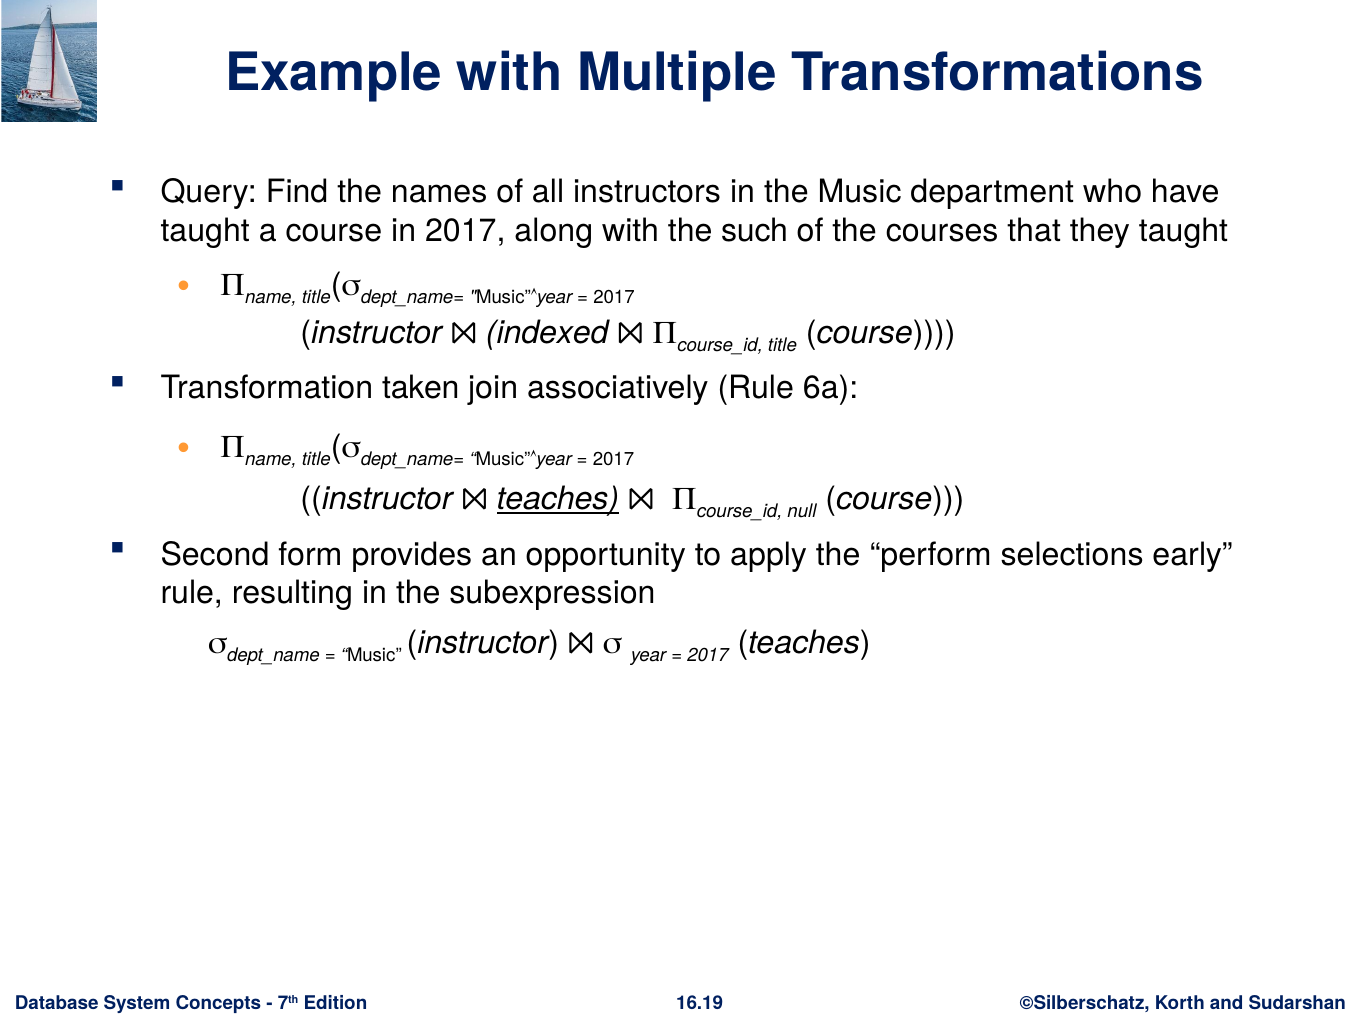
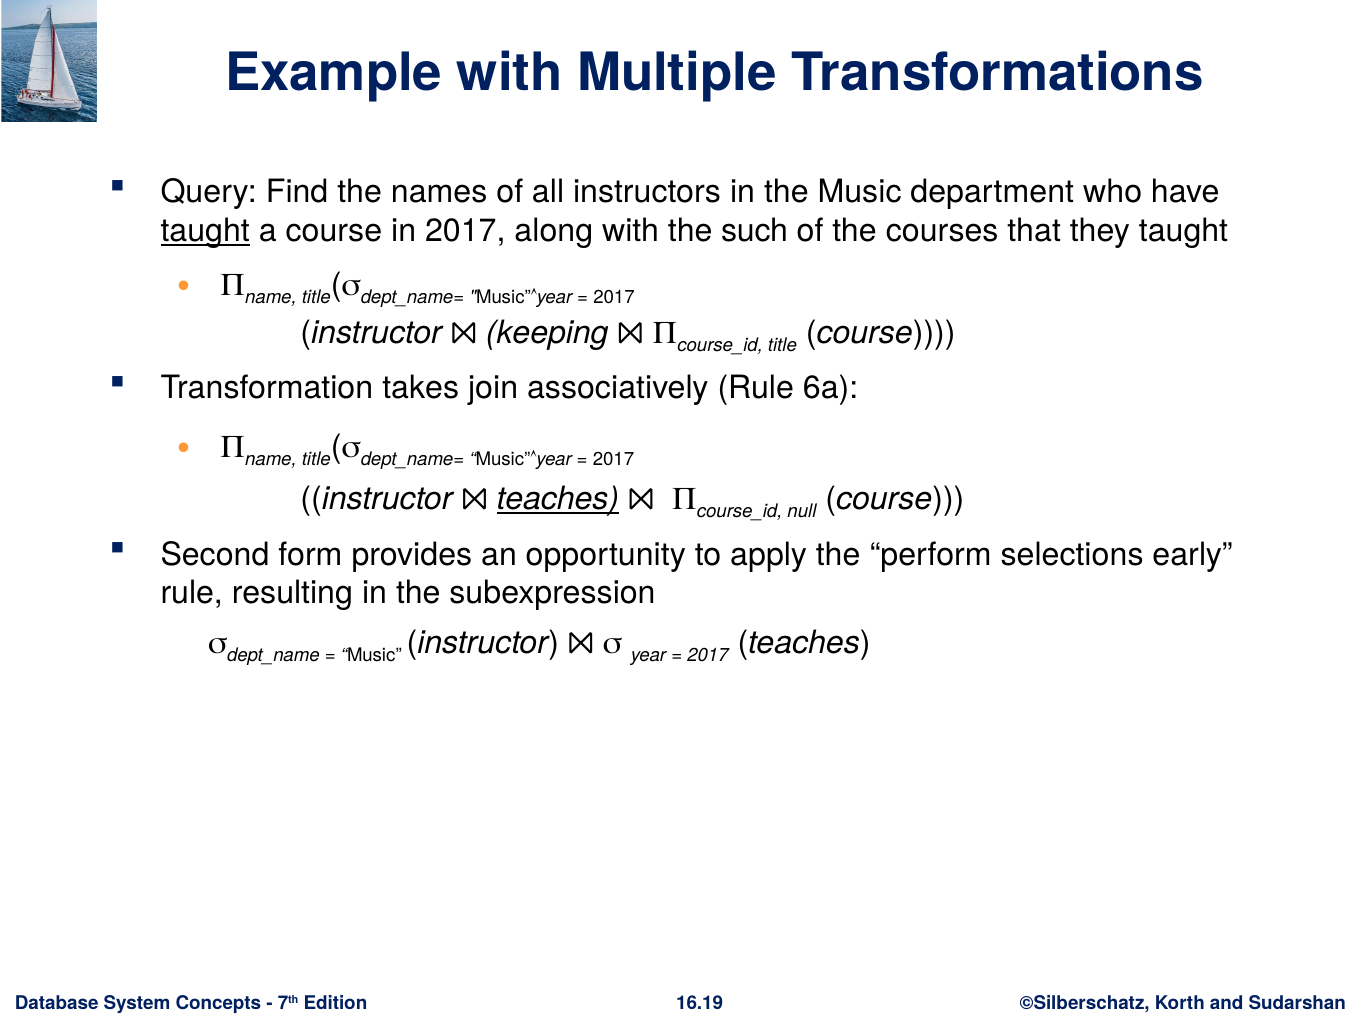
taught at (205, 231) underline: none -> present
indexed: indexed -> keeping
taken: taken -> takes
